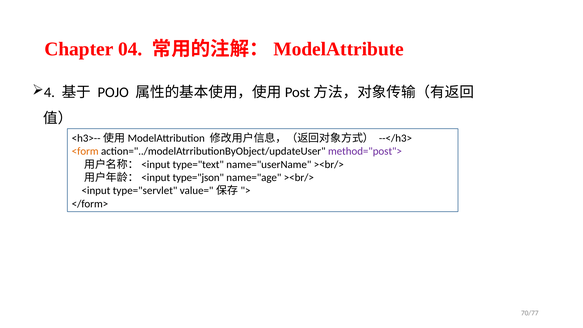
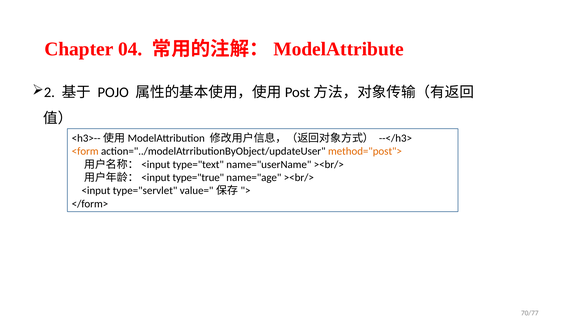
4: 4 -> 2
method="post"> colour: purple -> orange
type="json: type="json -> type="true
